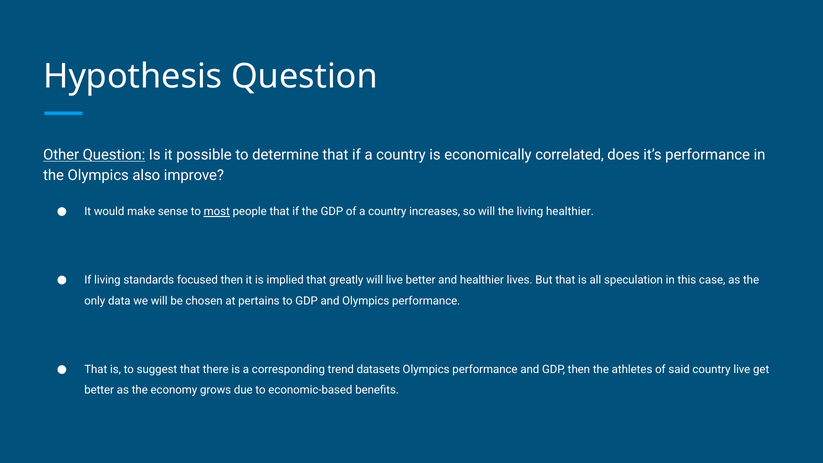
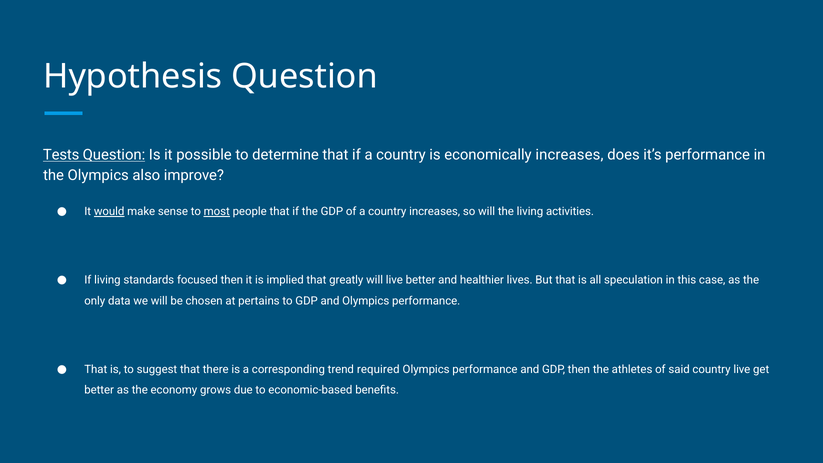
Other: Other -> Tests
economically correlated: correlated -> increases
would underline: none -> present
living healthier: healthier -> activities
datasets: datasets -> required
